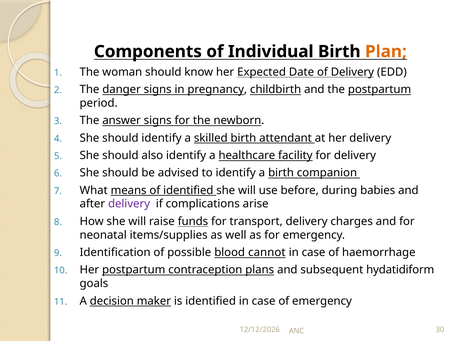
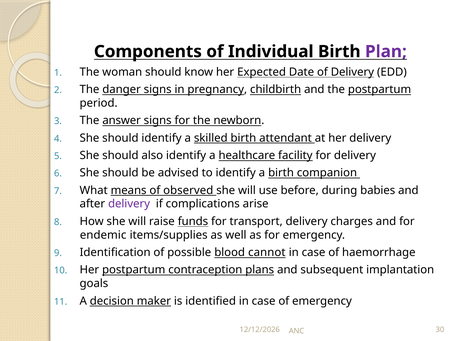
Plan colour: orange -> purple
of identified: identified -> observed
neonatal: neonatal -> endemic
hydatidiform: hydatidiform -> implantation
